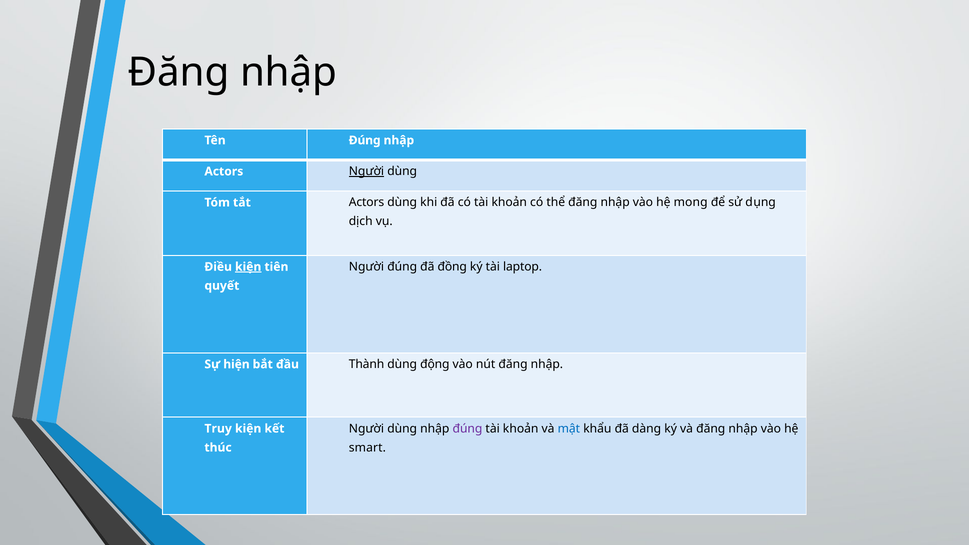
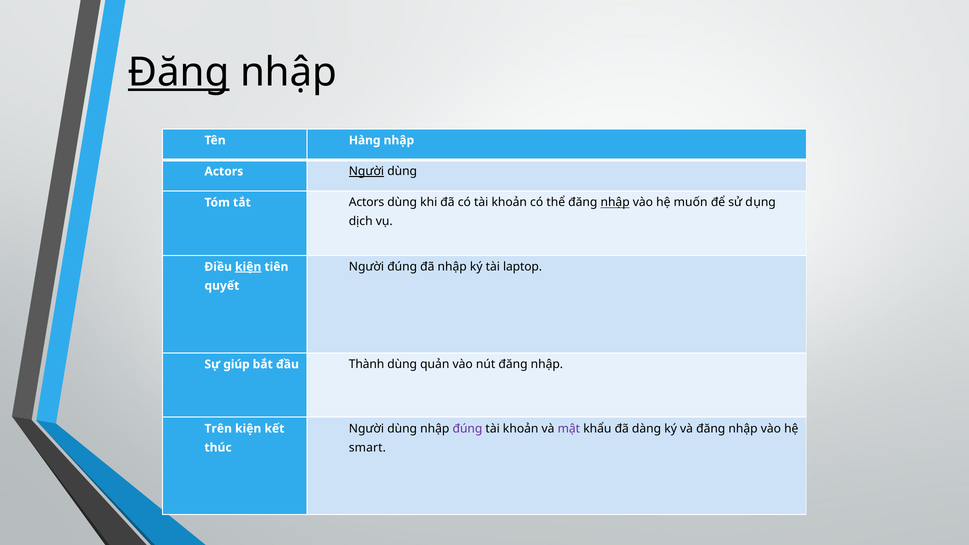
Đăng at (179, 72) underline: none -> present
Tên Đúng: Đúng -> Hàng
nhập at (615, 203) underline: none -> present
mong: mong -> muốn
đã đồng: đồng -> nhập
hiện: hiện -> giúp
động: động -> quản
mật colour: blue -> purple
Truy: Truy -> Trên
